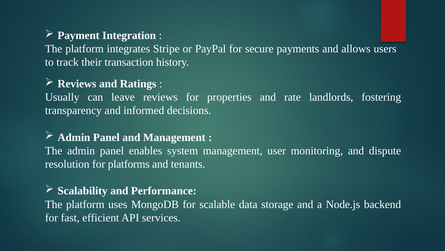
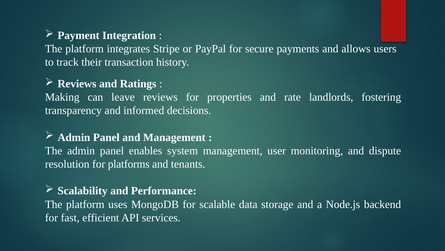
Usually: Usually -> Making
